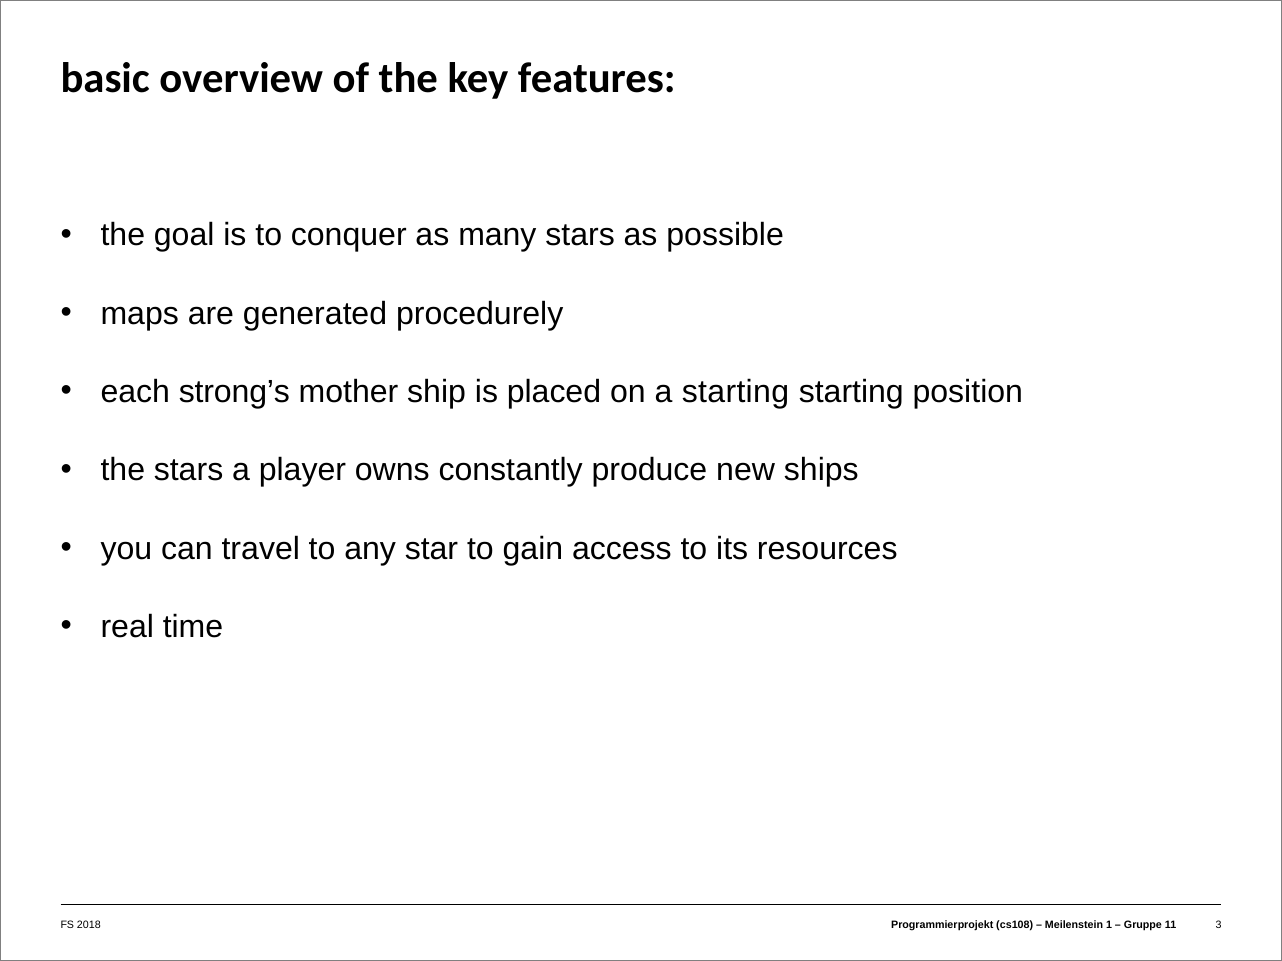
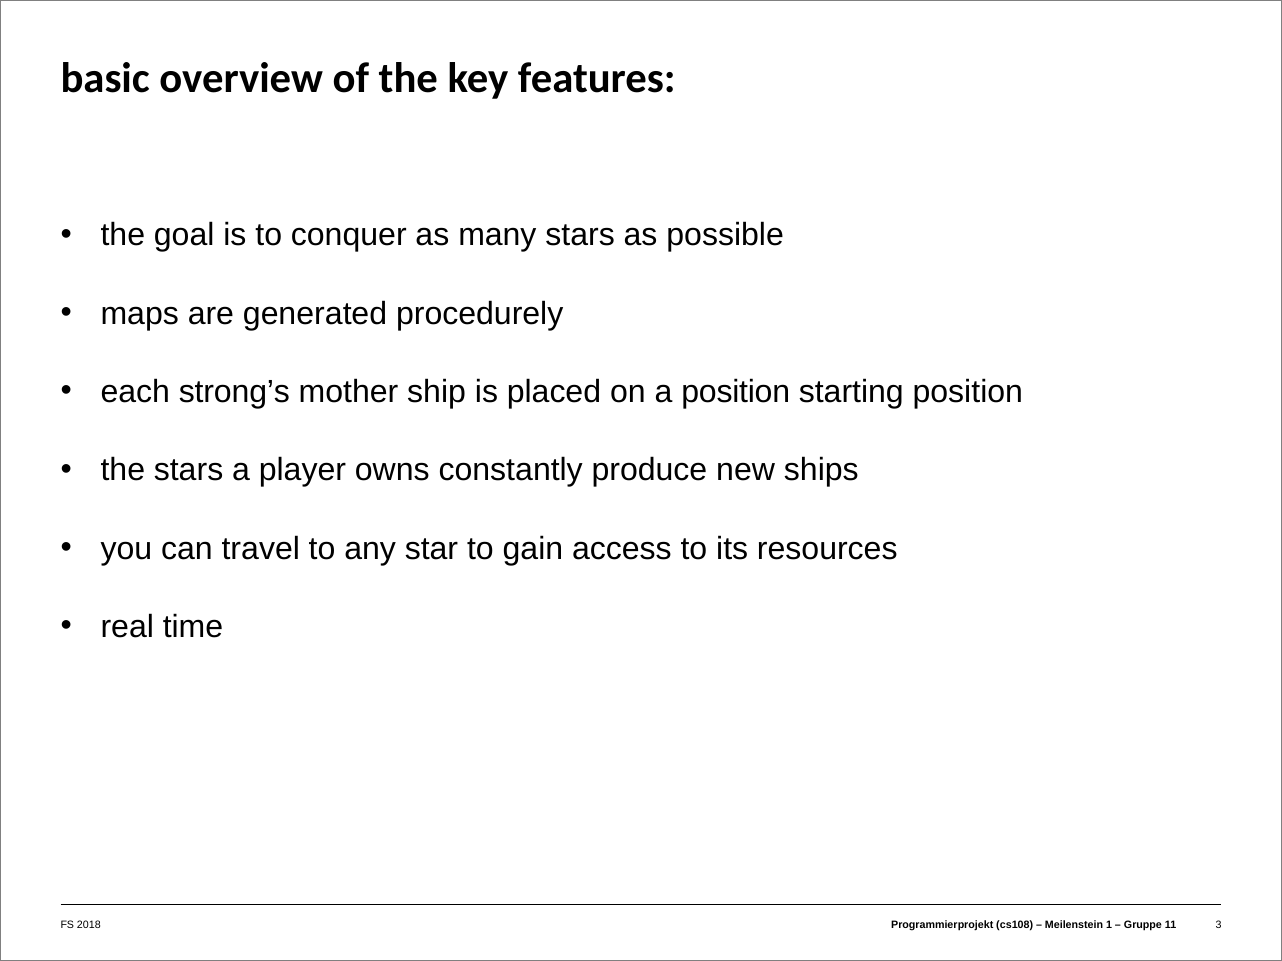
a starting: starting -> position
